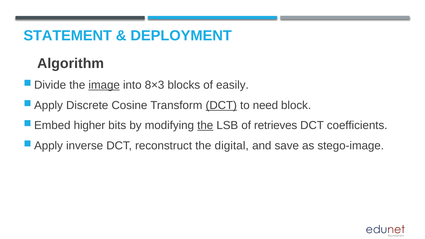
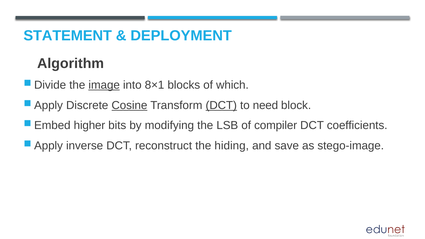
8×3: 8×3 -> 8×1
easily: easily -> which
Cosine underline: none -> present
the at (205, 126) underline: present -> none
retrieves: retrieves -> compiler
digital: digital -> hiding
